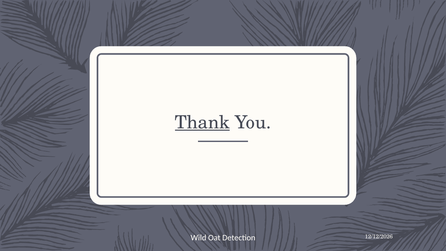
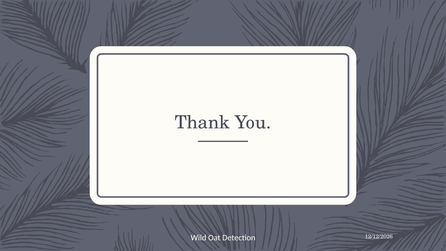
Thank underline: present -> none
